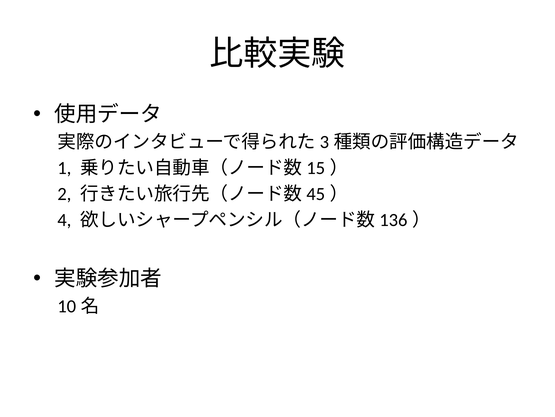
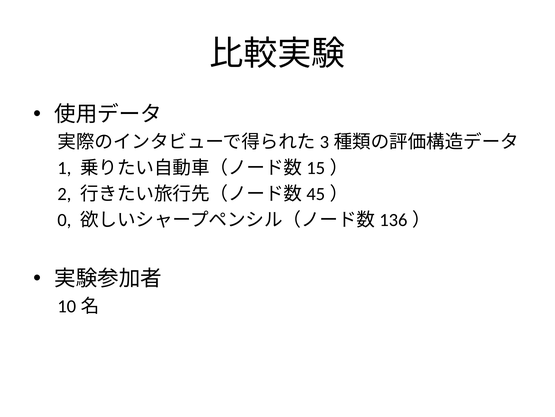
4: 4 -> 0
